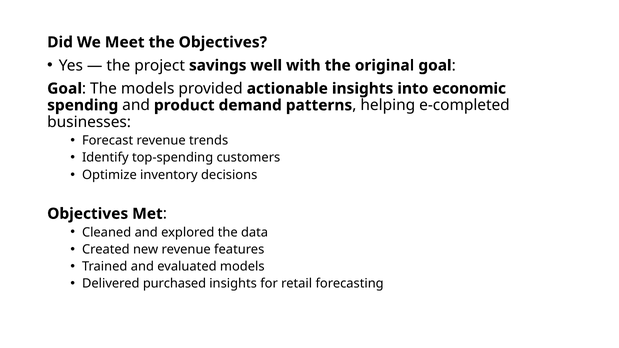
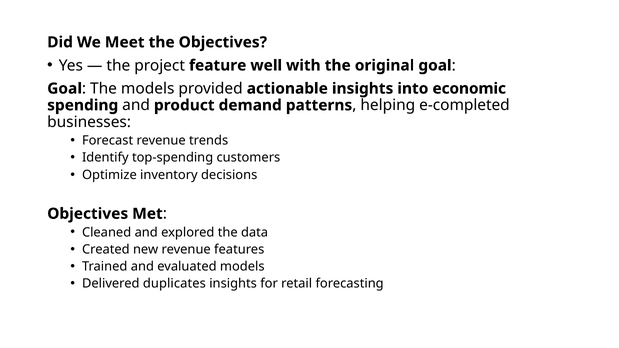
savings: savings -> feature
purchased: purchased -> duplicates
